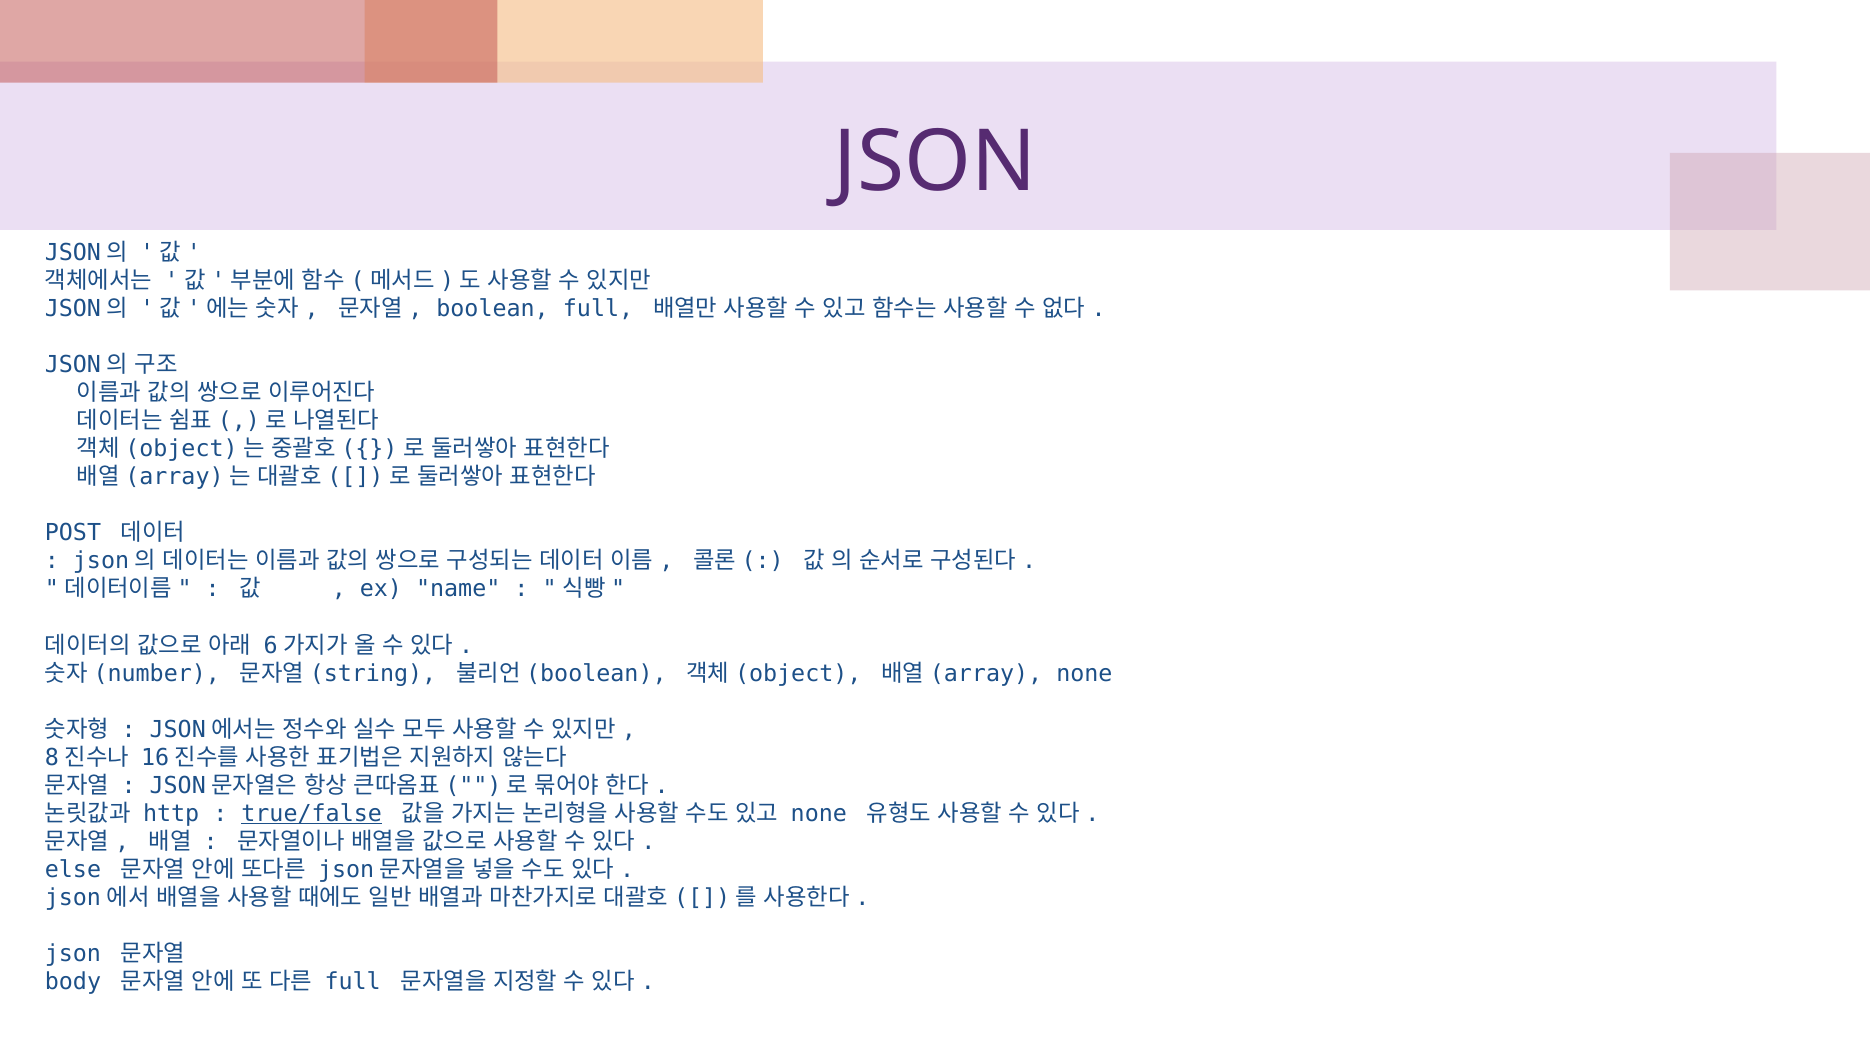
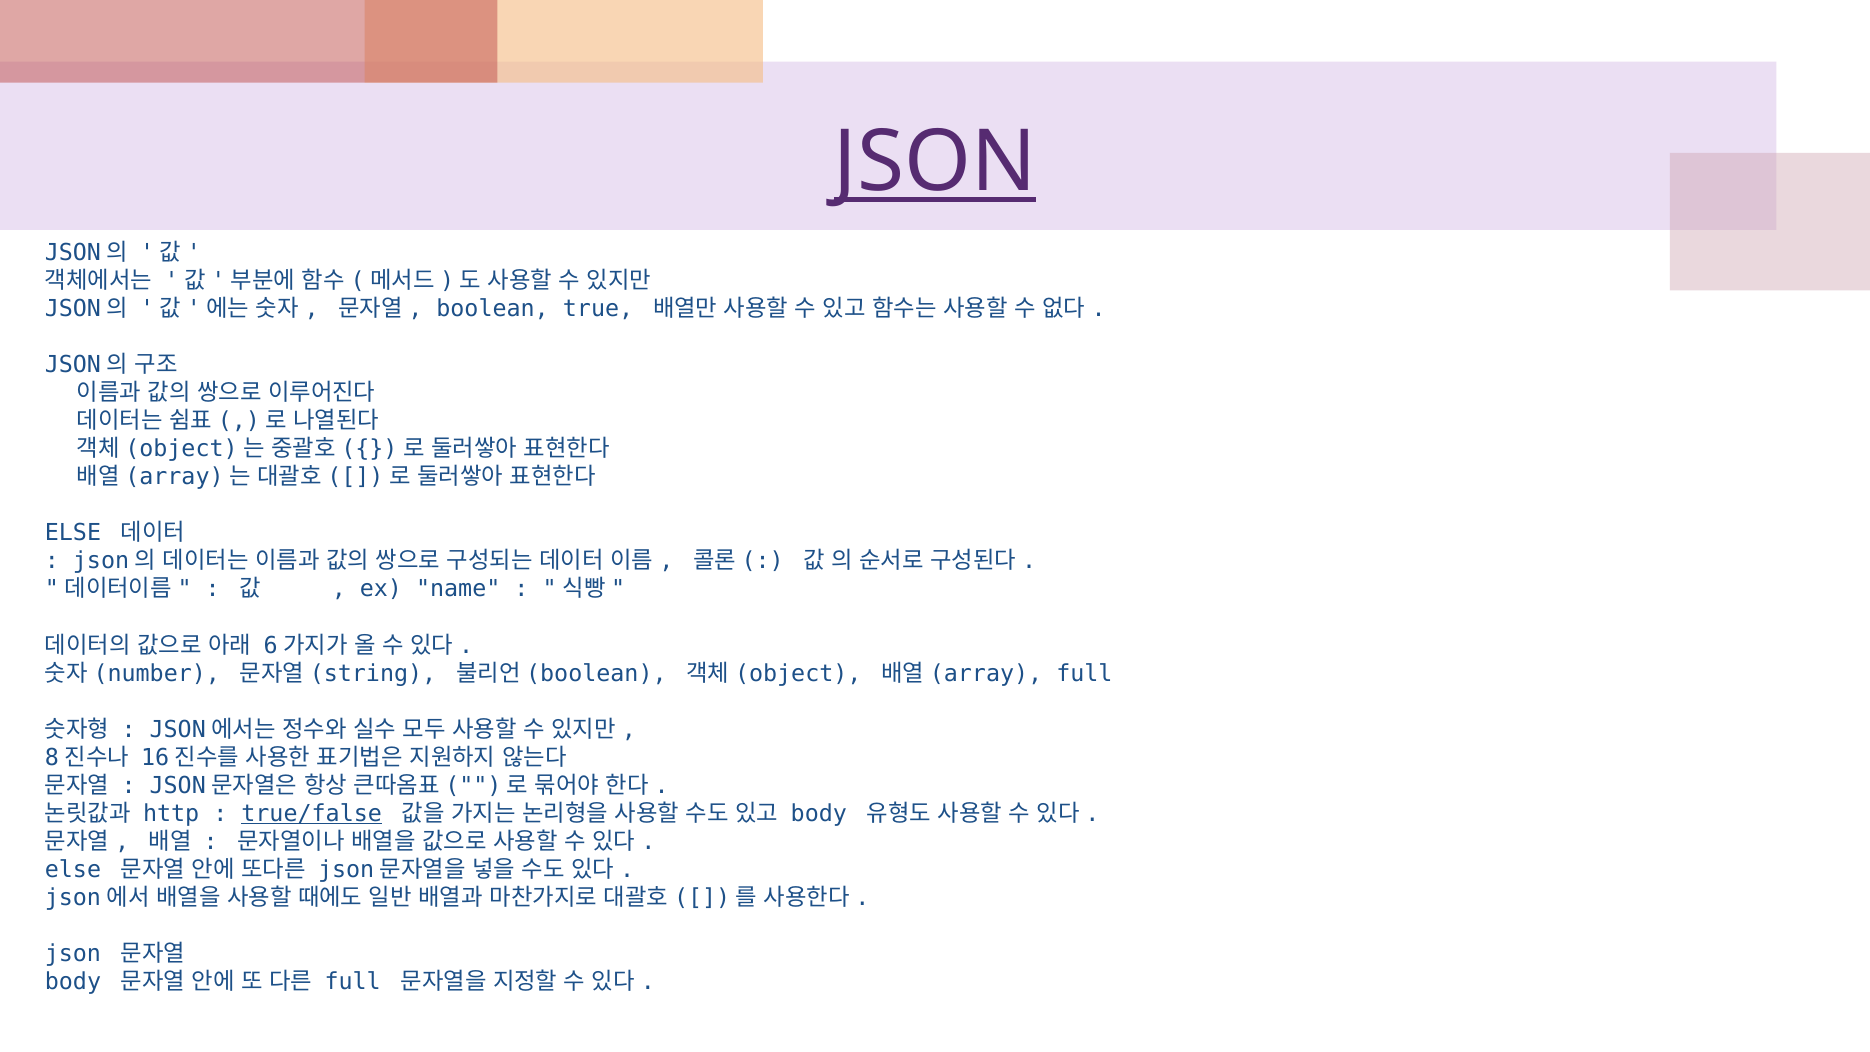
JSON at (935, 162) underline: none -> present
boolean full: full -> true
POST at (73, 533): POST -> ELSE
none at (1084, 673): none -> full
none at (819, 814): none -> body
